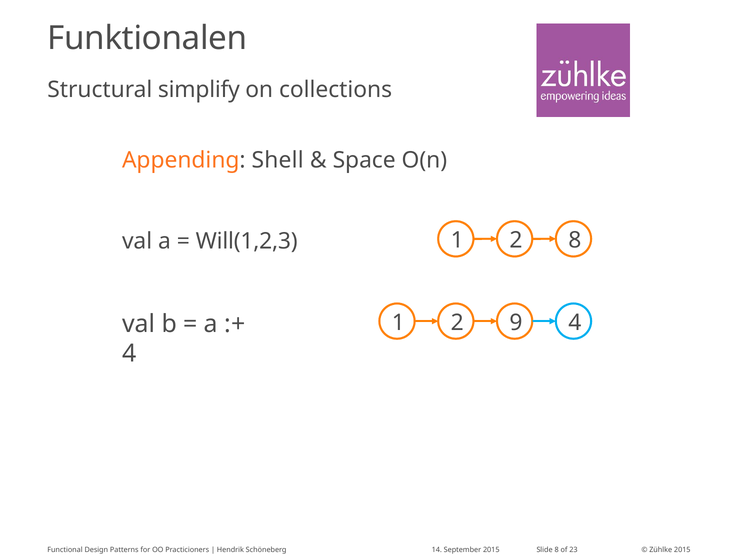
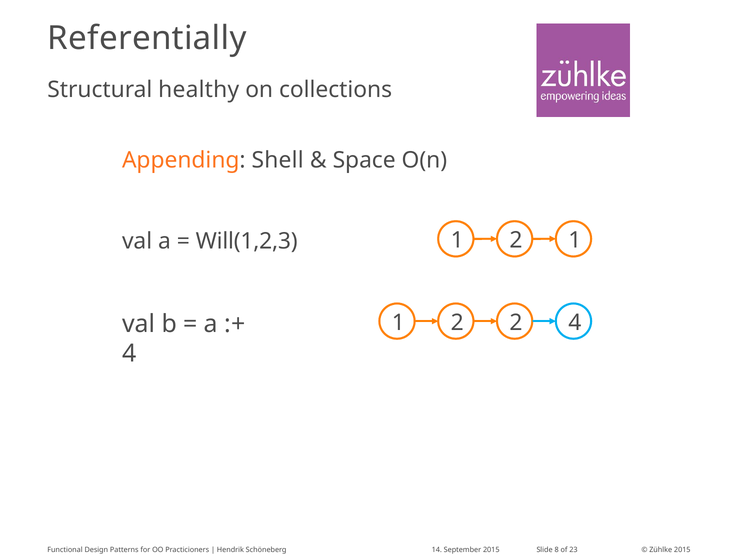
Funktionalen: Funktionalen -> Referentially
simplify: simplify -> healthy
2 8: 8 -> 1
2 9: 9 -> 2
